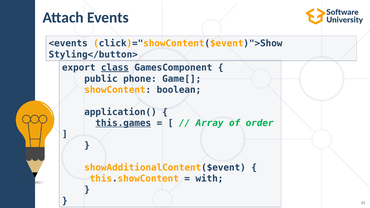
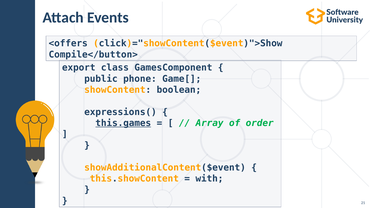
<events: <events -> <offers
Styling</button>: Styling</button> -> Compile</button>
class underline: present -> none
application(: application( -> expressions(
